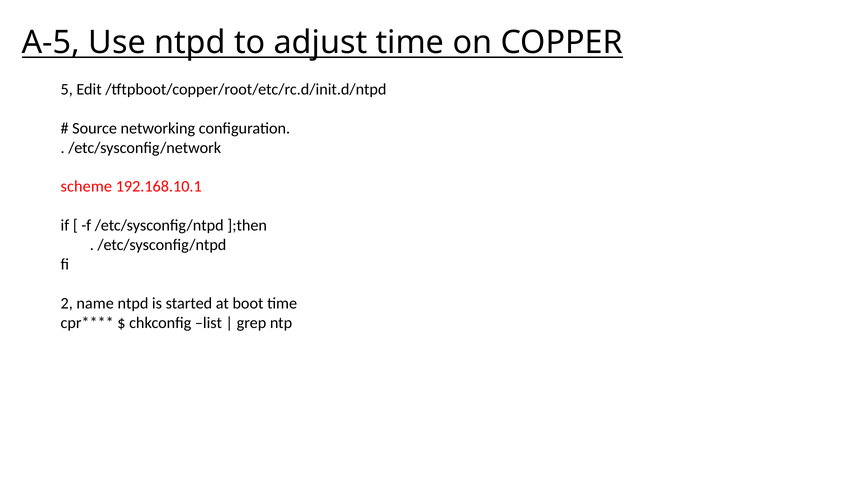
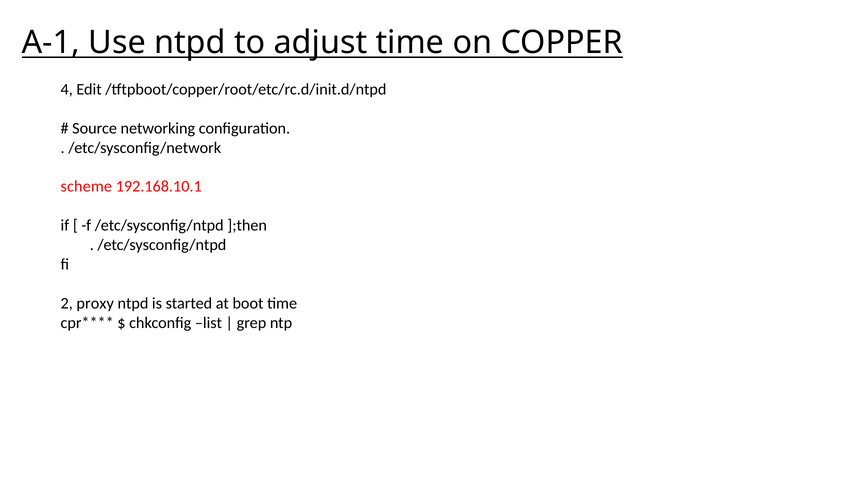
A-5: A-5 -> A-1
5: 5 -> 4
name: name -> proxy
